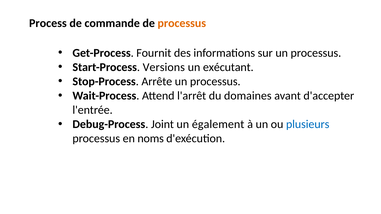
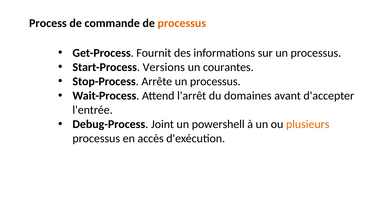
exécutant: exécutant -> courantes
également: également -> powershell
plusieurs colour: blue -> orange
noms: noms -> accès
